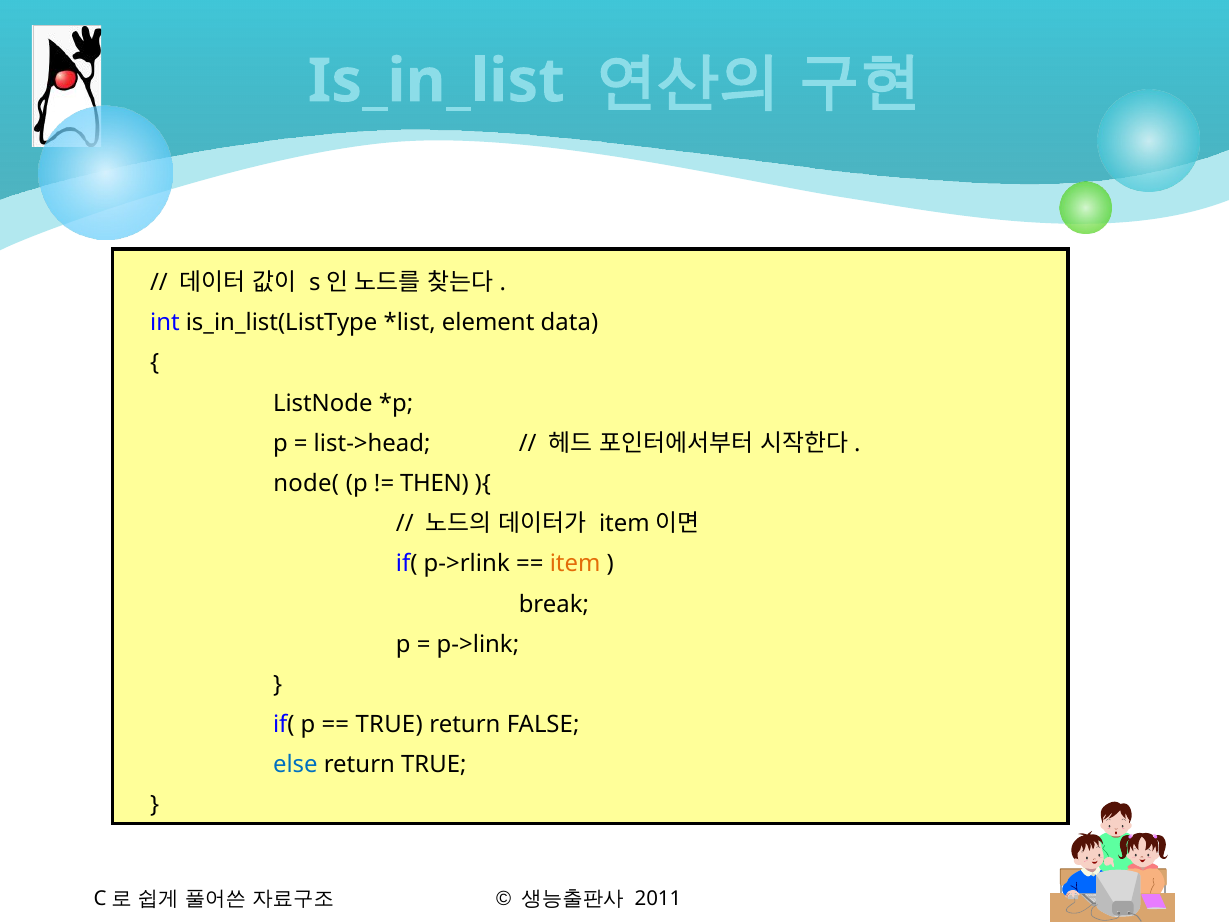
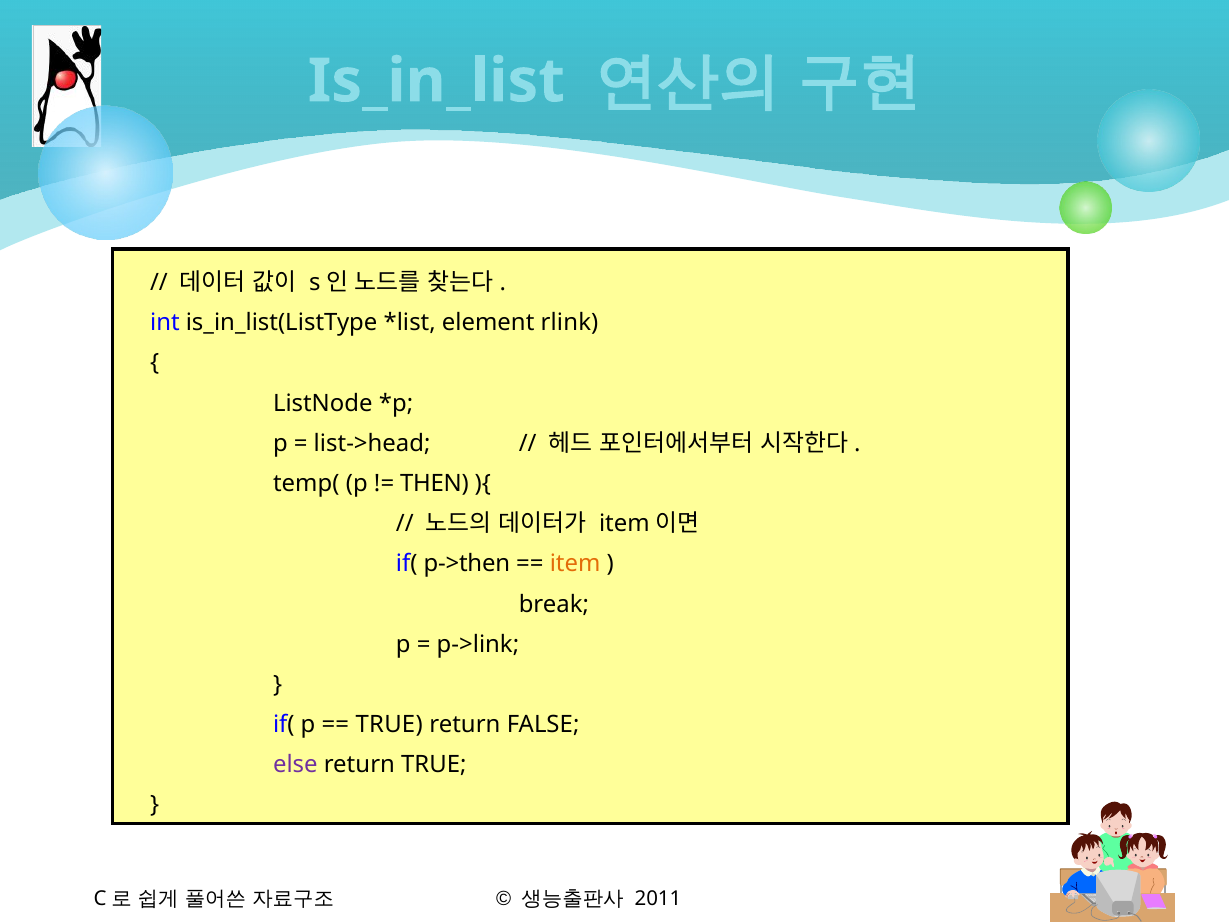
data: data -> rlink
node(: node( -> temp(
p->rlink: p->rlink -> p->then
else colour: blue -> purple
